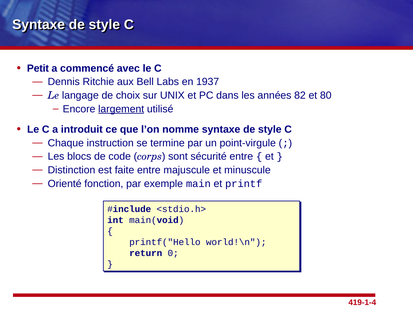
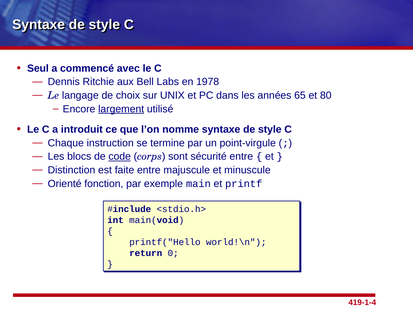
Petit: Petit -> Seul
1937: 1937 -> 1978
82: 82 -> 65
code underline: none -> present
